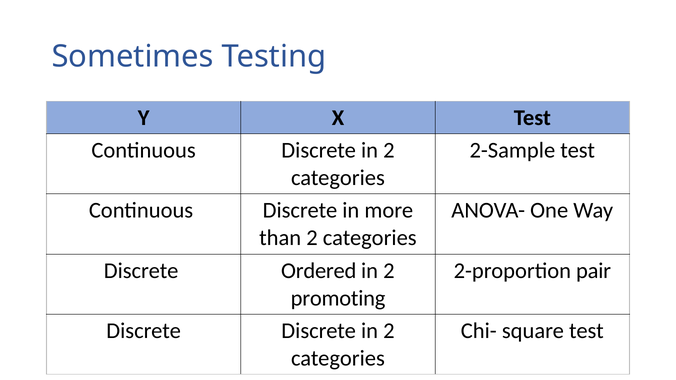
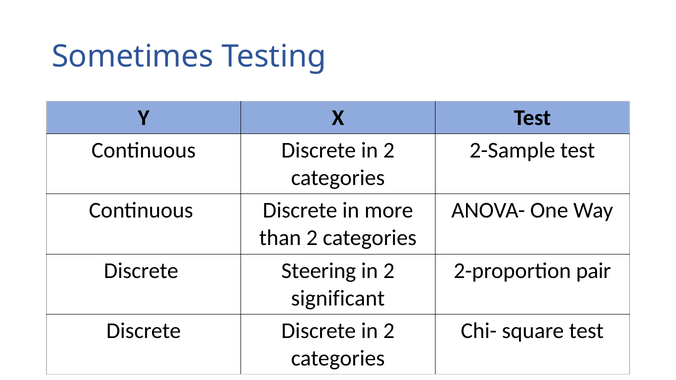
Ordered: Ordered -> Steering
promoting: promoting -> significant
